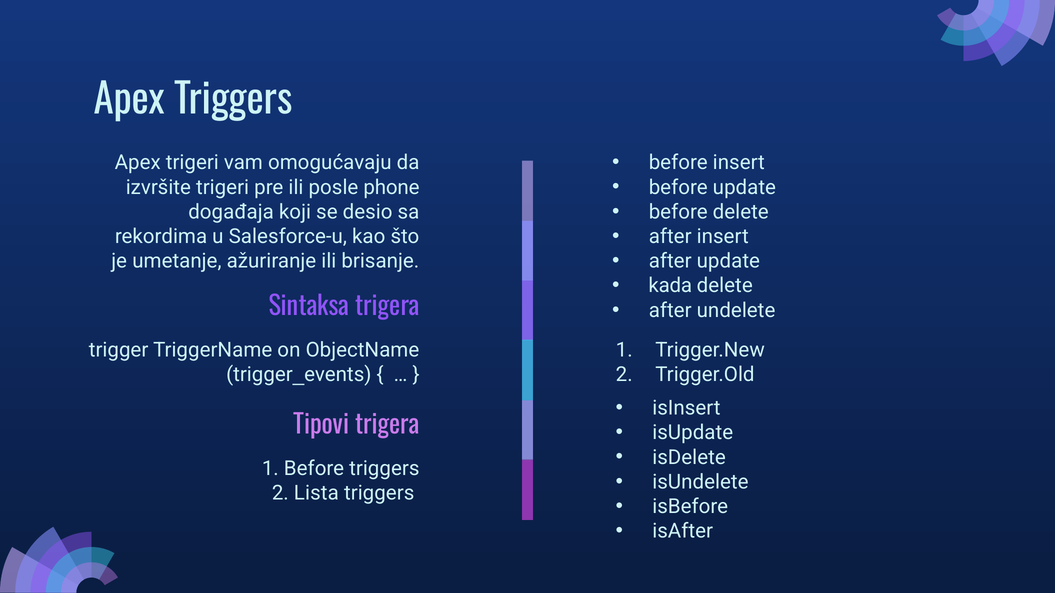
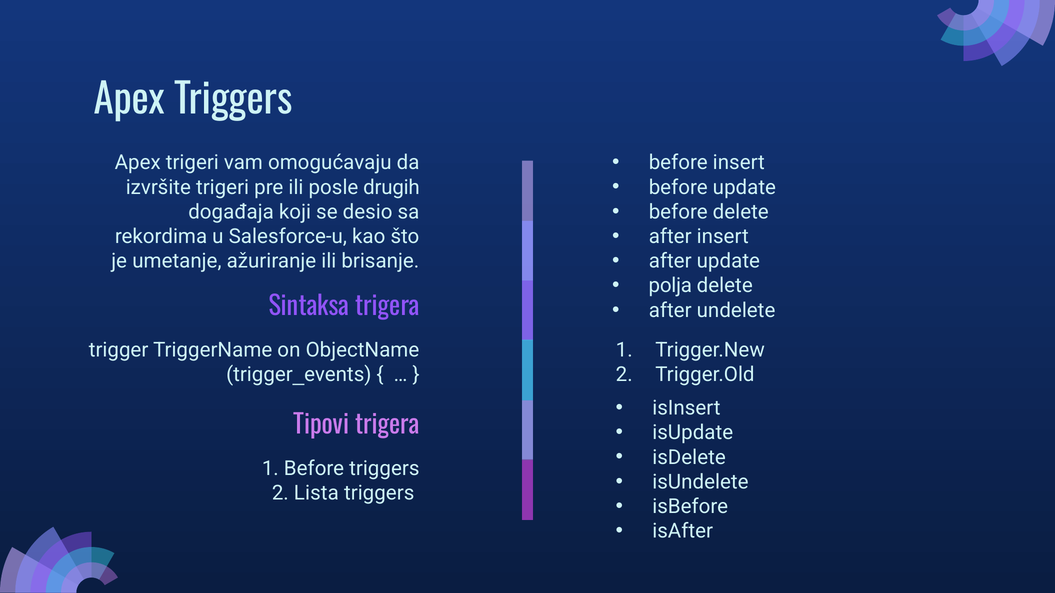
phone: phone -> drugih
kada: kada -> polja
